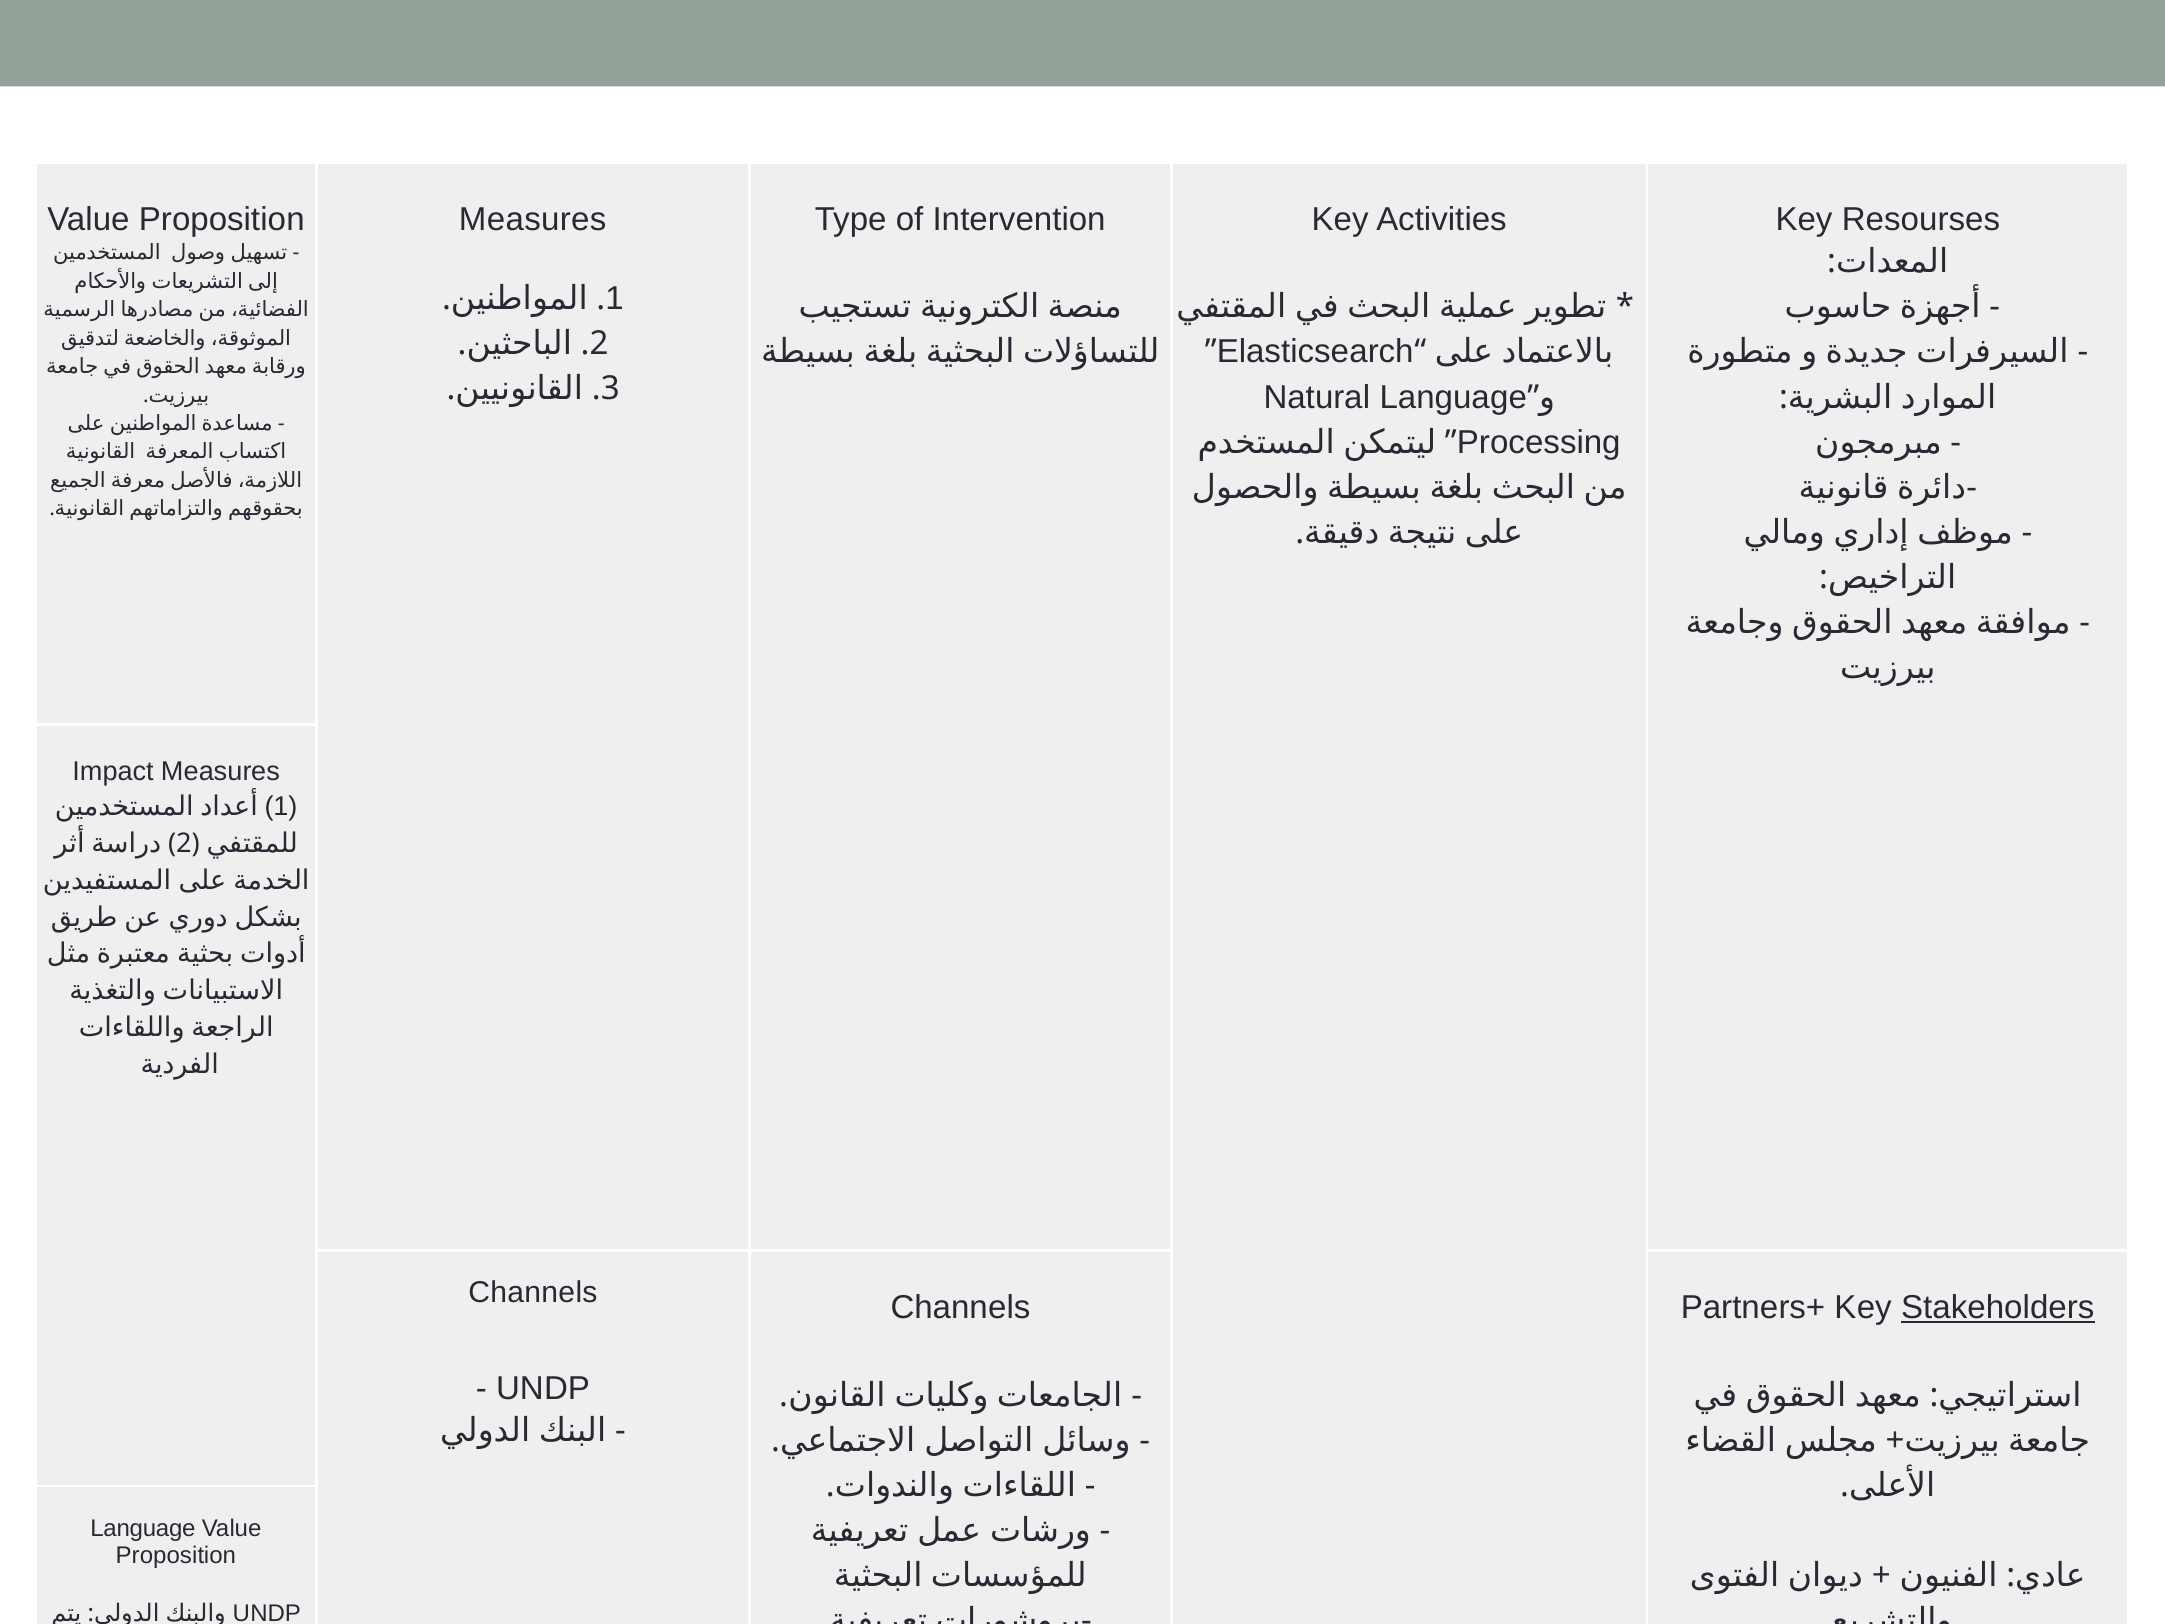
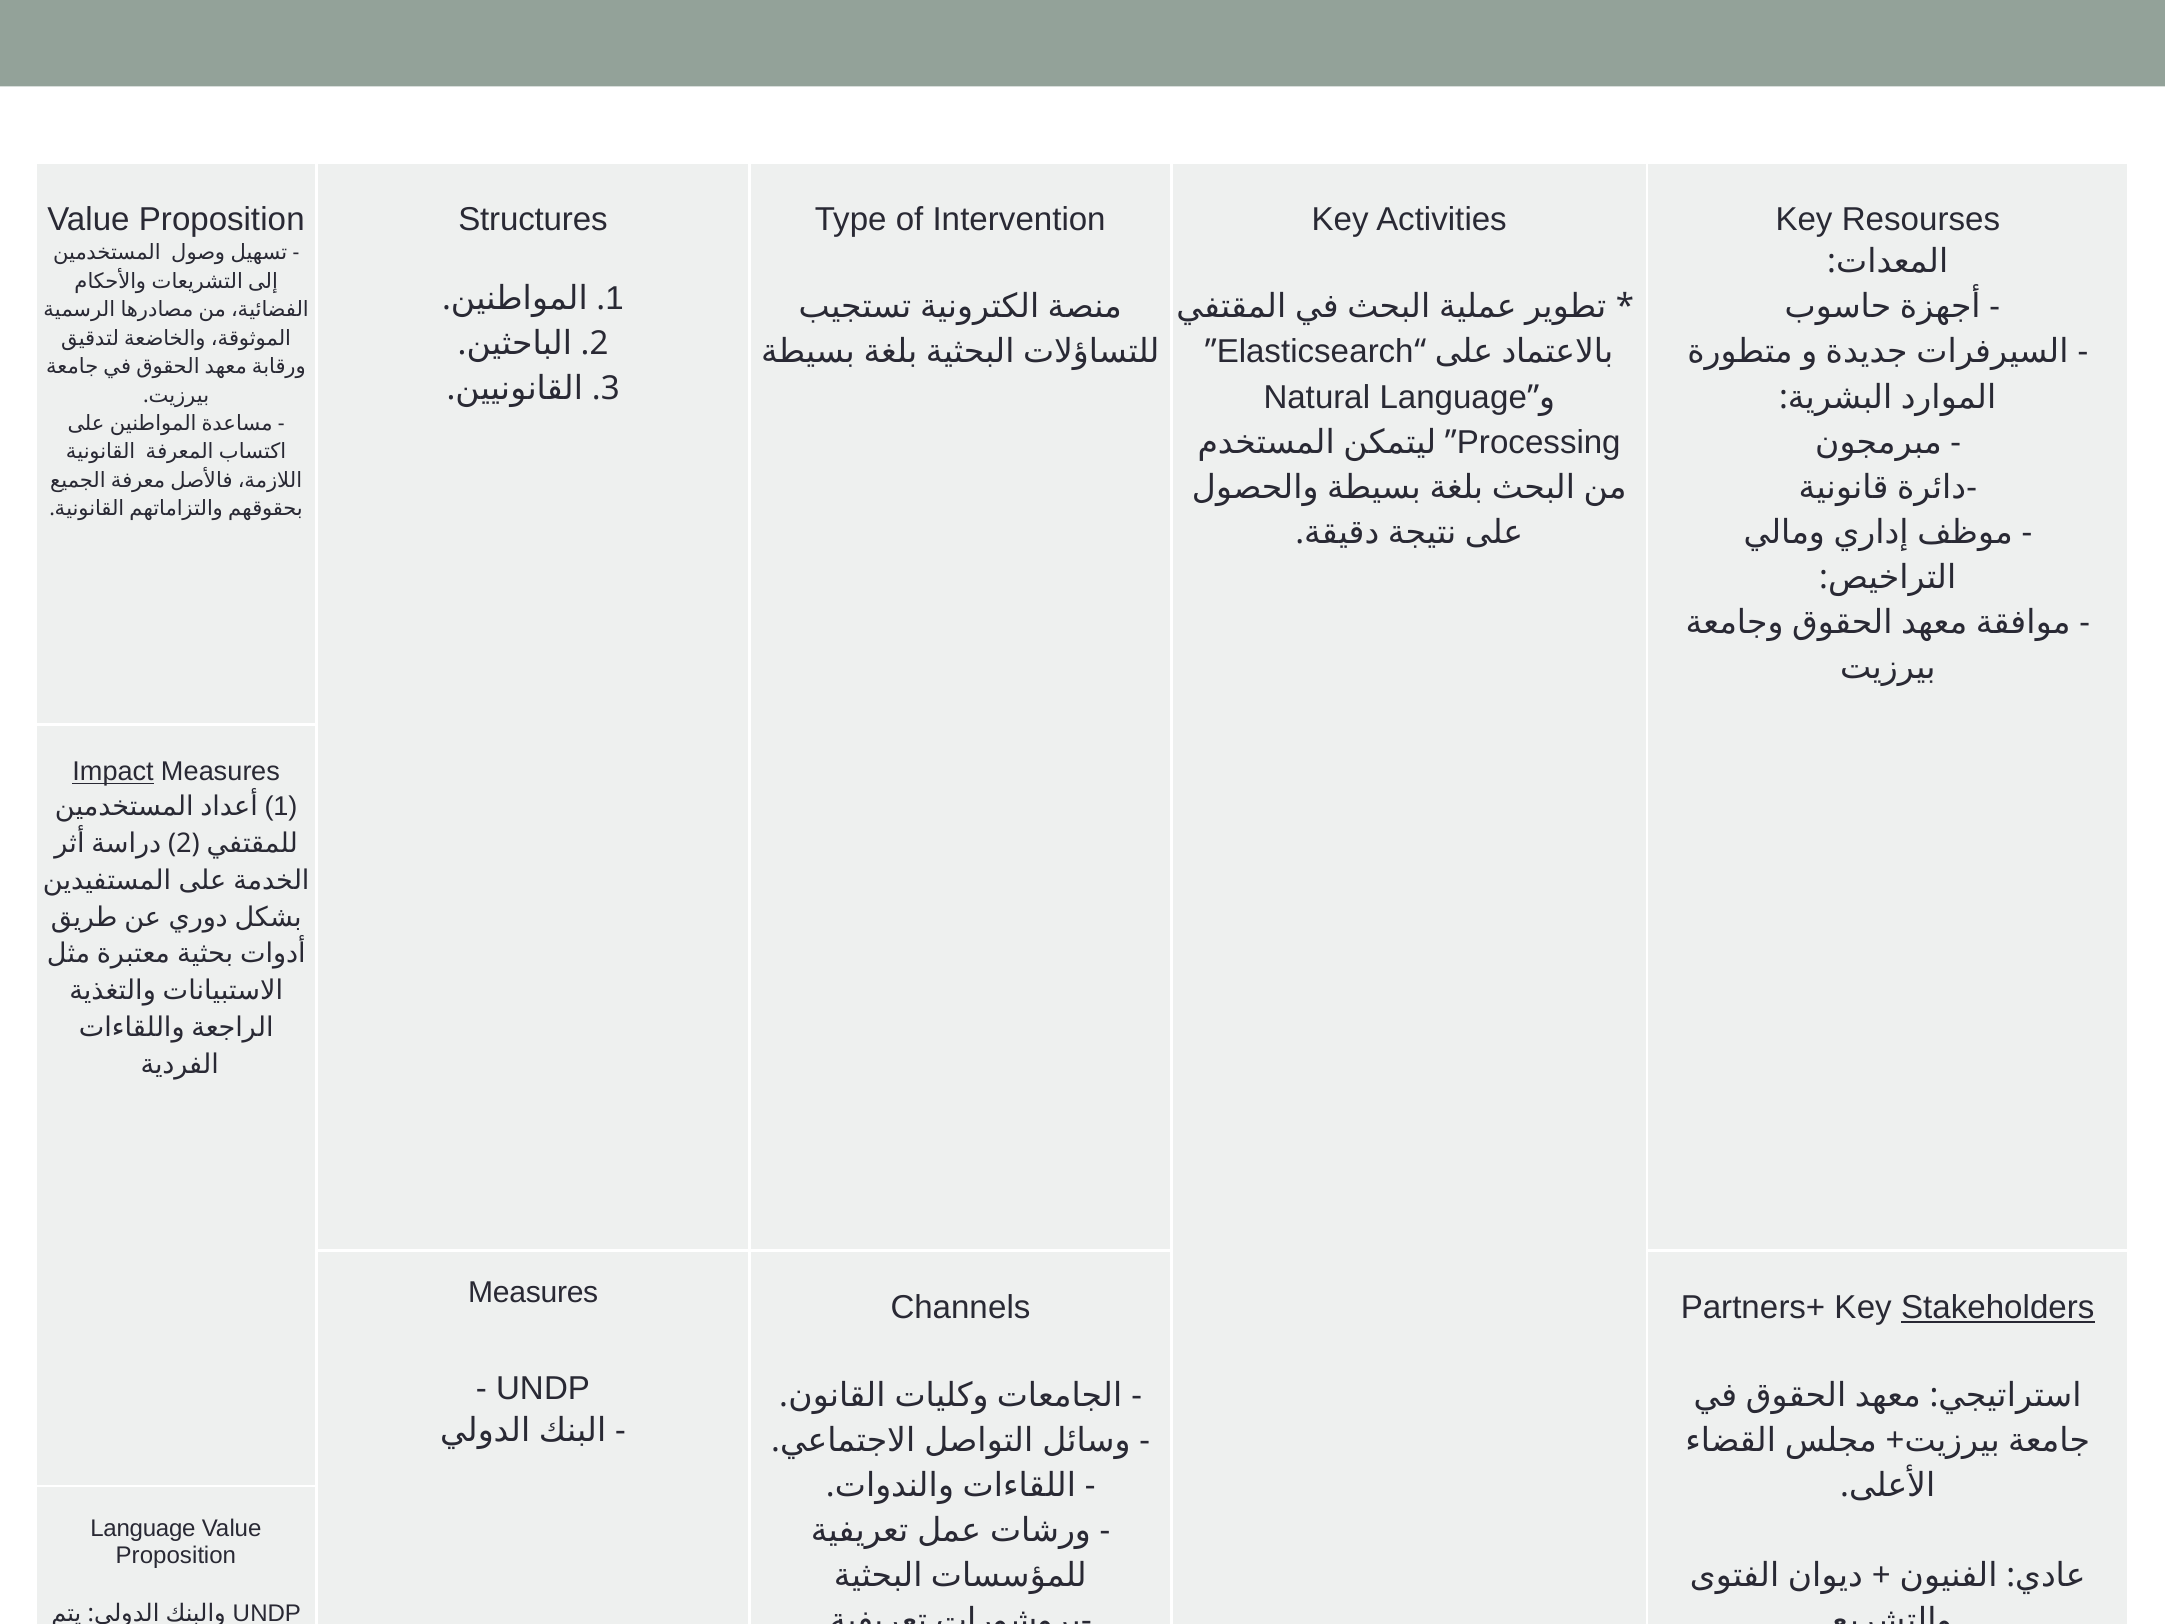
Measures at (533, 219): Measures -> Structures
Impact underline: none -> present
Channels at (533, 1292): Channels -> Measures
